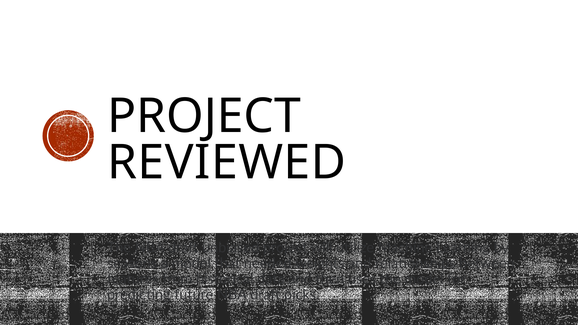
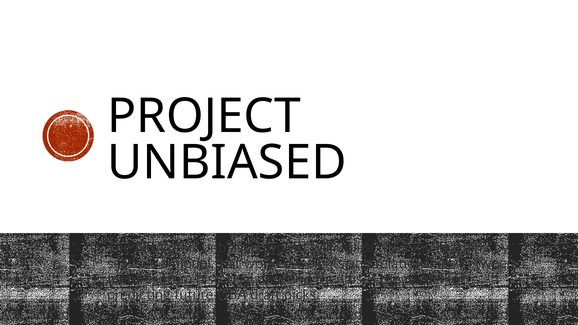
REVIEWED at (227, 163): REVIEWED -> UNBIASED
needed: needed -> worked
